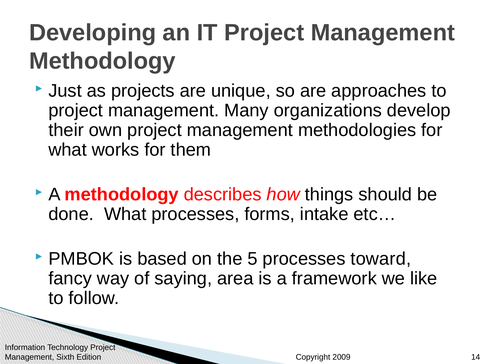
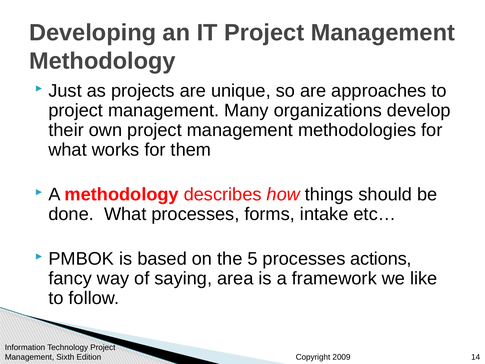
toward: toward -> actions
